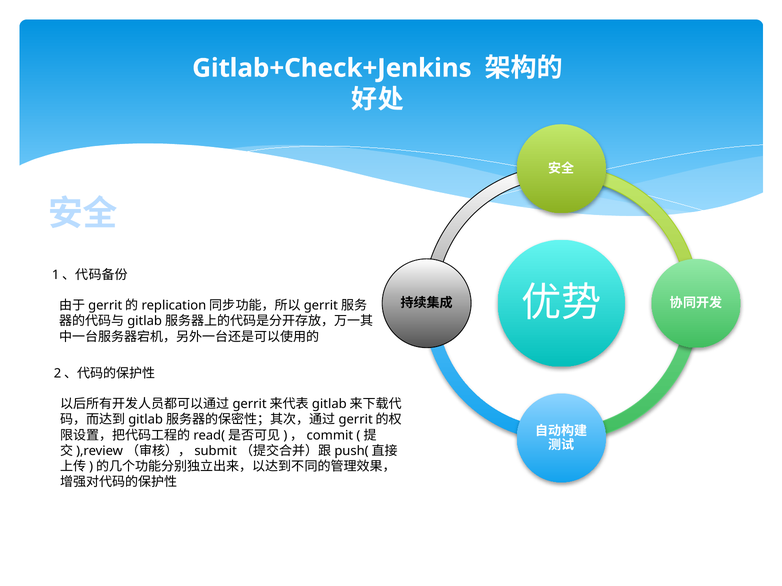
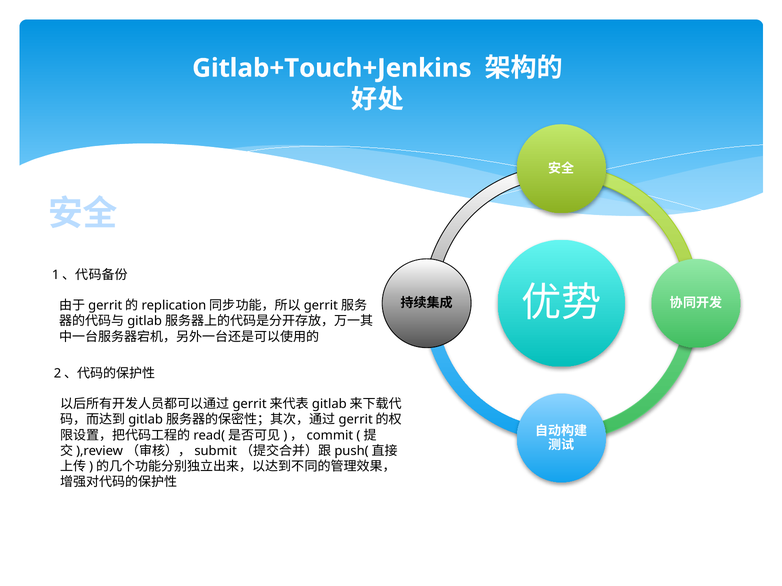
Gitlab+Check+Jenkins: Gitlab+Check+Jenkins -> Gitlab+Touch+Jenkins
